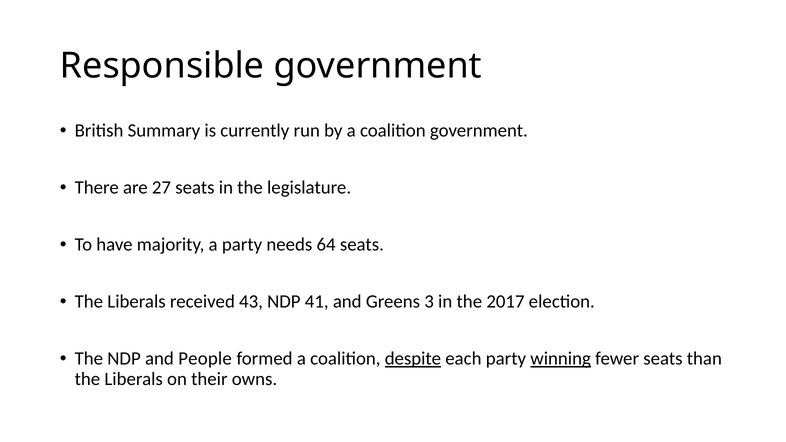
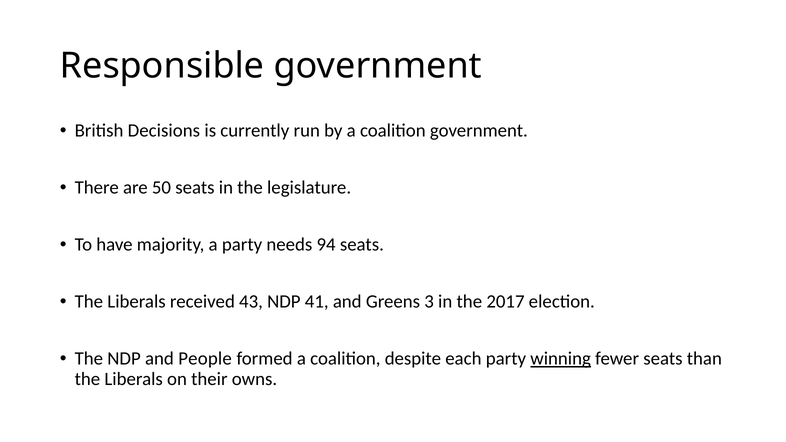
Summary: Summary -> Decisions
27: 27 -> 50
64: 64 -> 94
despite underline: present -> none
